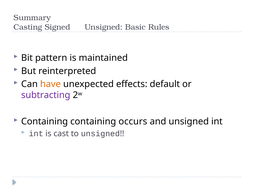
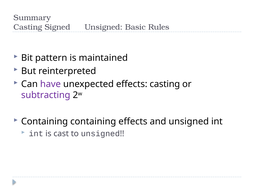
have colour: orange -> purple
effects default: default -> casting
containing occurs: occurs -> effects
